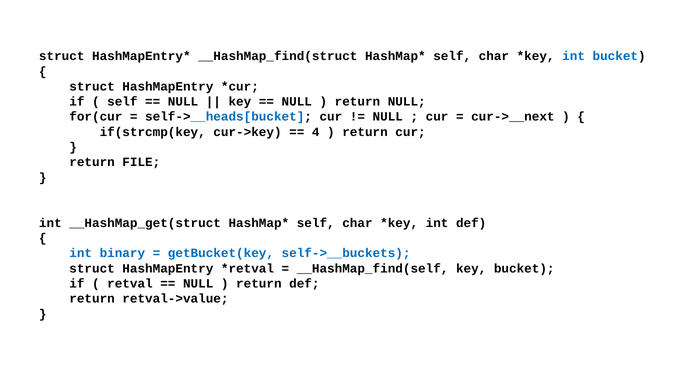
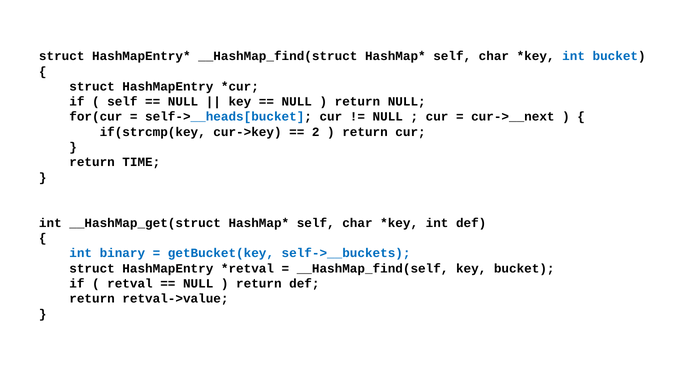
4: 4 -> 2
FILE: FILE -> TIME
